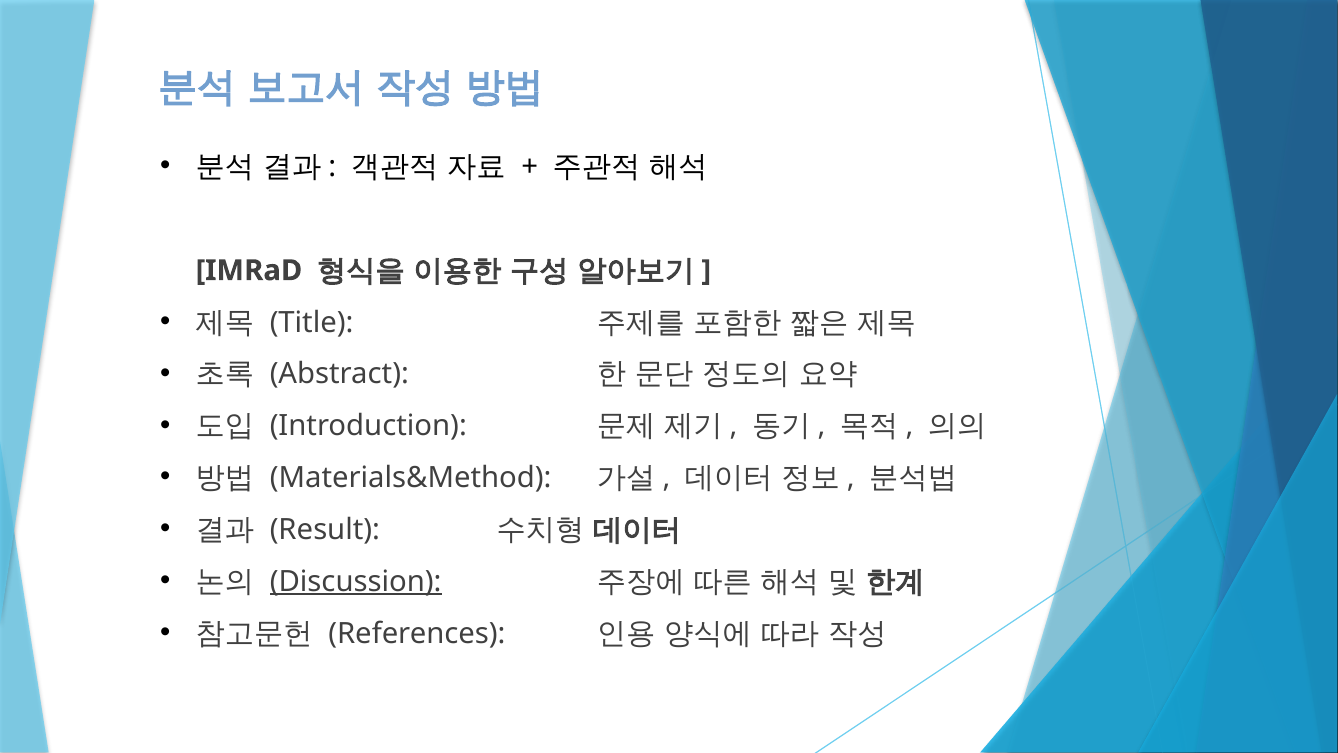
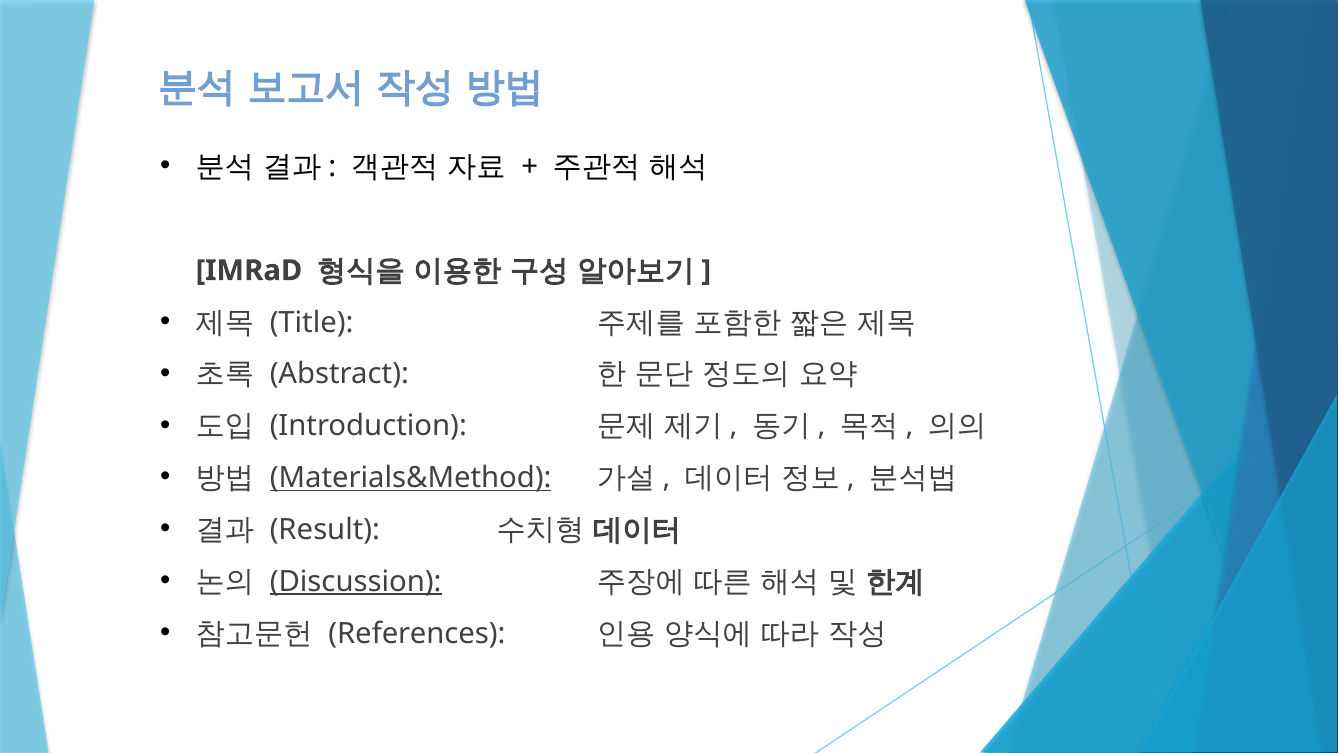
Materials&Method underline: none -> present
